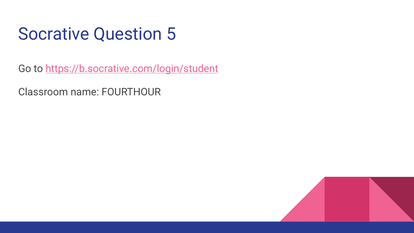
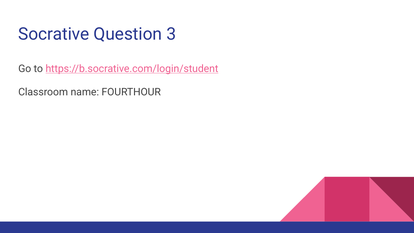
5: 5 -> 3
